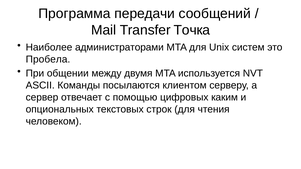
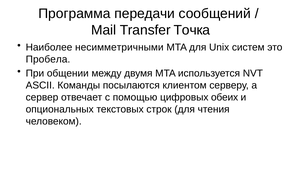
администраторами: администраторами -> несимметричными
каким: каким -> обеих
